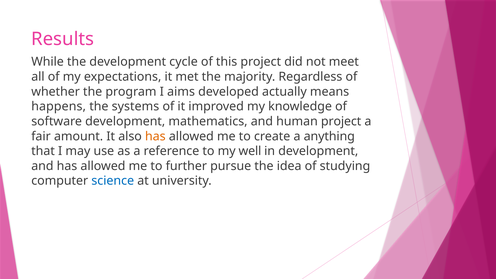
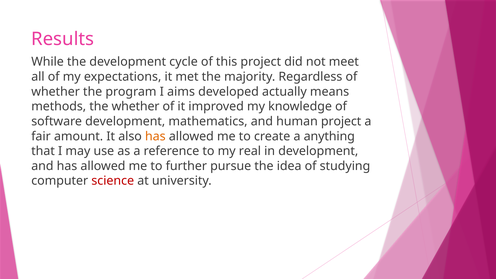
happens: happens -> methods
the systems: systems -> whether
well: well -> real
science colour: blue -> red
